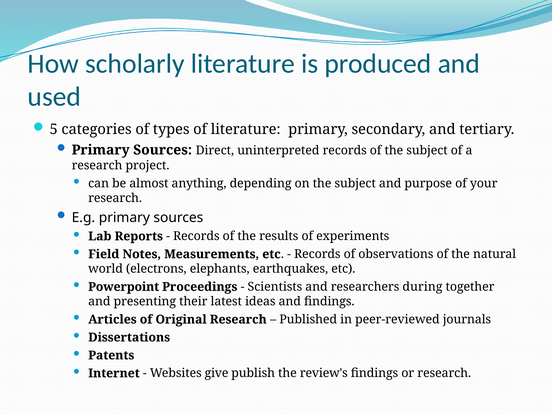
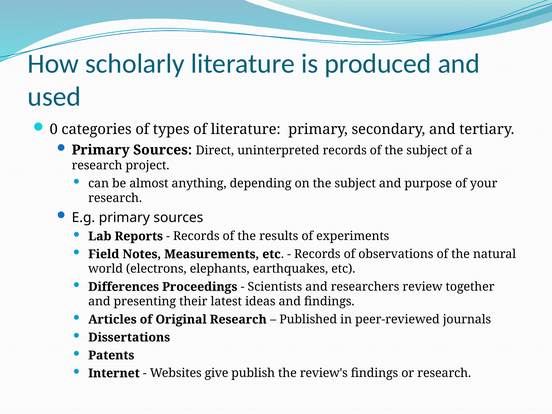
5: 5 -> 0
Powerpoint: Powerpoint -> Differences
during: during -> review
